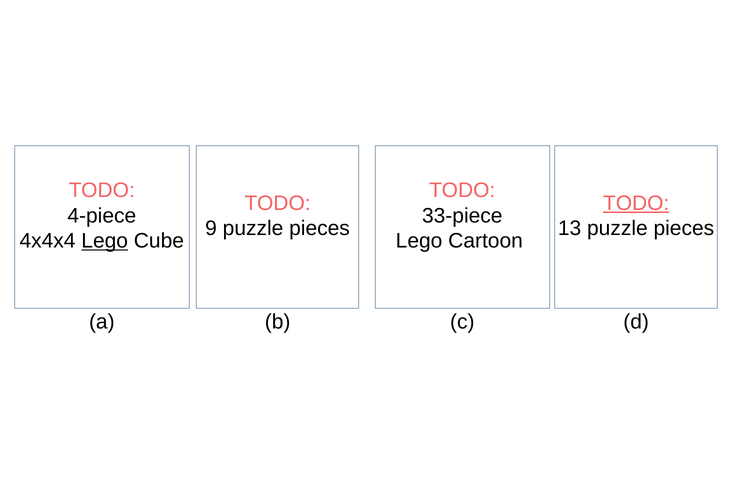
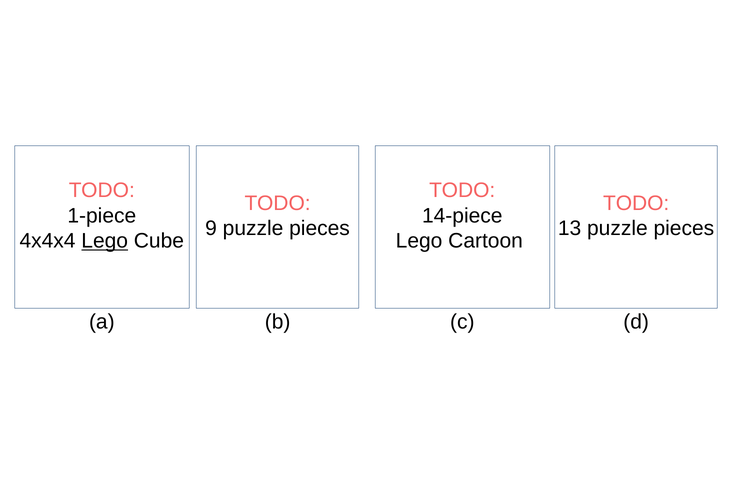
TODO at (636, 203) underline: present -> none
4-piece: 4-piece -> 1-piece
33-piece: 33-piece -> 14-piece
